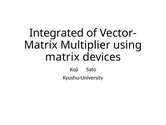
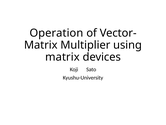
Integrated: Integrated -> Operation
